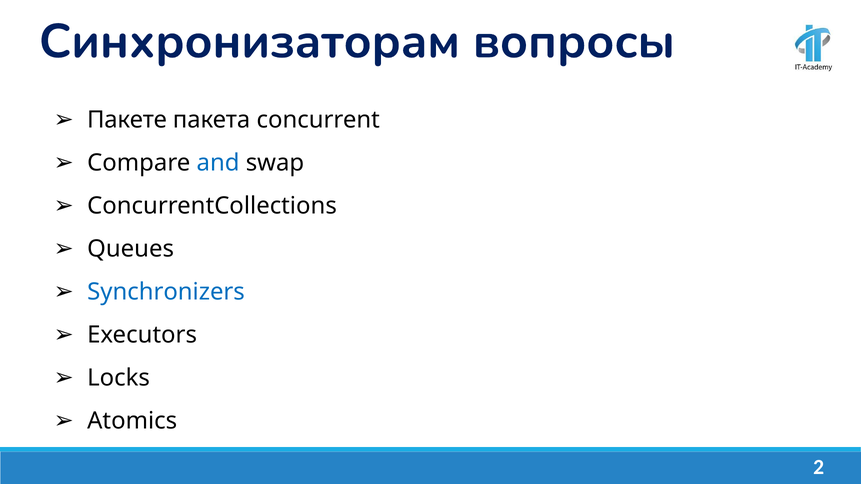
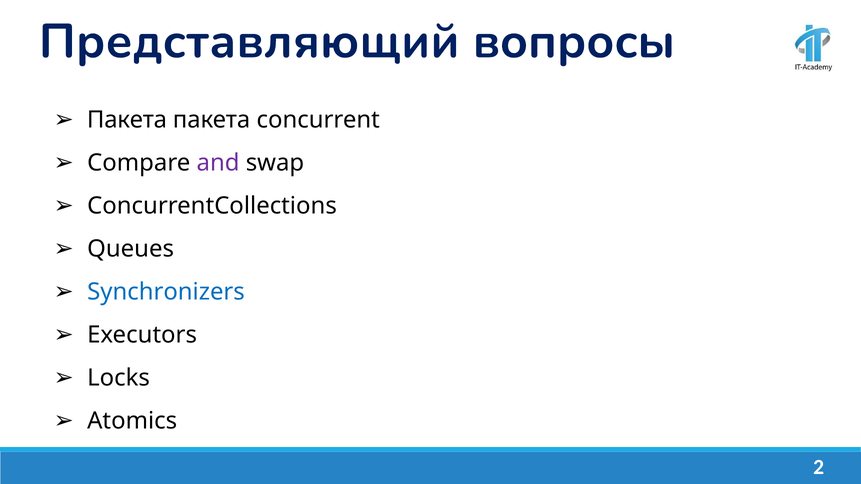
Синхронизаторам: Синхронизаторам -> Представляющий
Пакете at (127, 120): Пакете -> Пакета
and colour: blue -> purple
